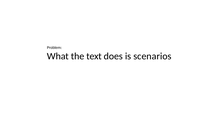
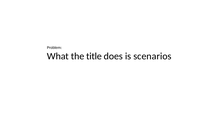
text: text -> title
